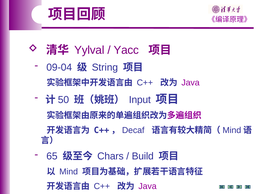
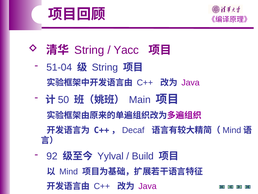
Yylval at (89, 50): Yylval -> String
09-04: 09-04 -> 51-04
Input: Input -> Main
65: 65 -> 92
Chars: Chars -> Yylval
